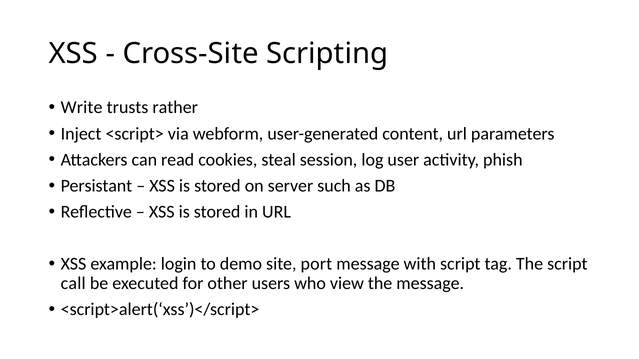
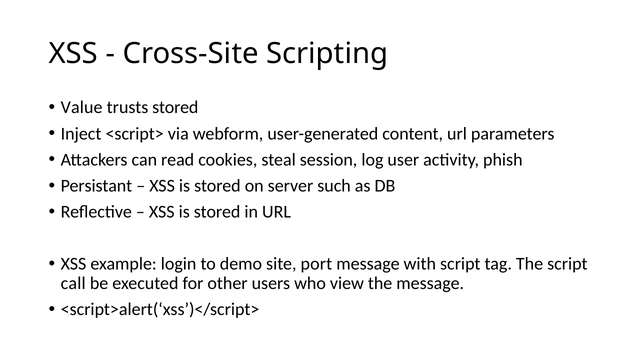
Write: Write -> Value
trusts rather: rather -> stored
